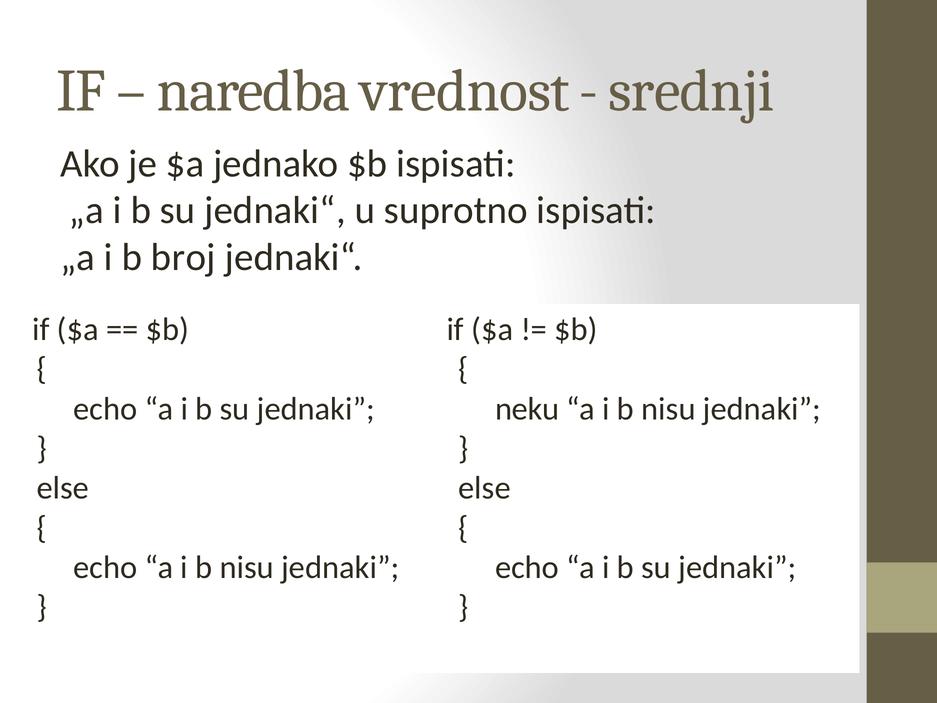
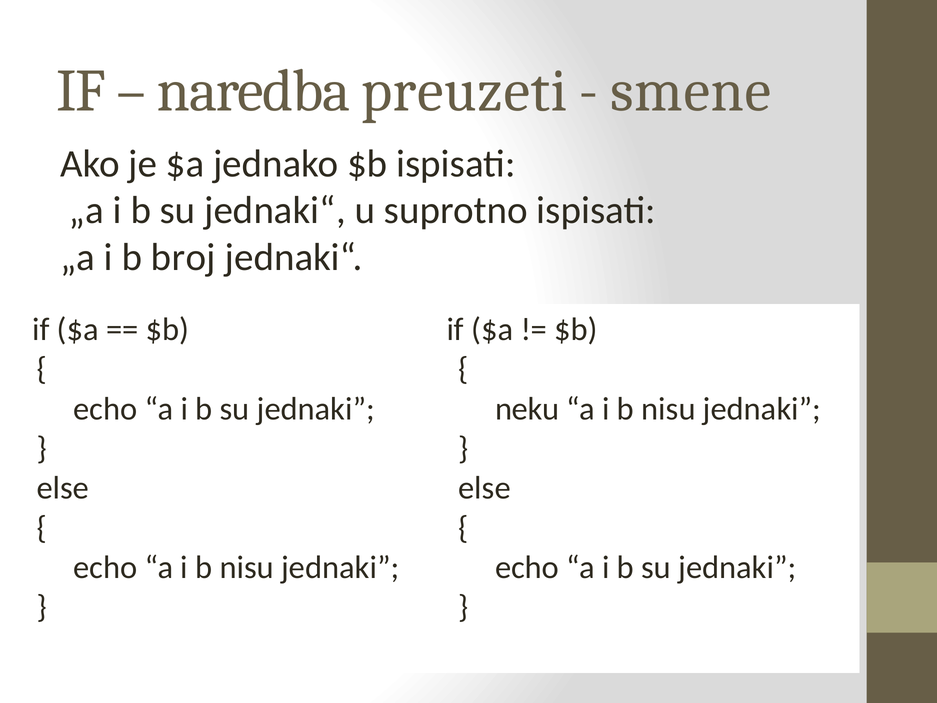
vrednost: vrednost -> preuzeti
srednji: srednji -> smene
